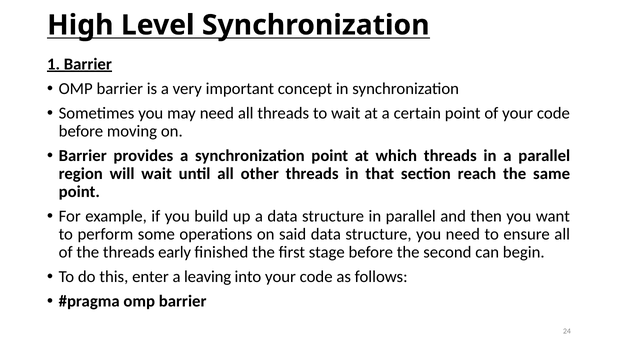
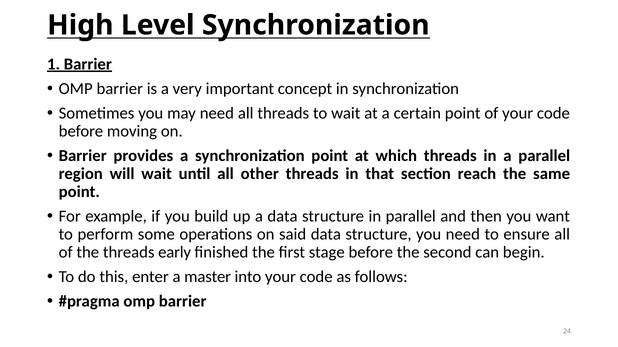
leaving: leaving -> master
